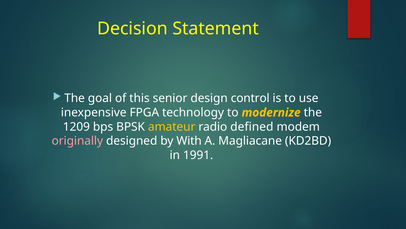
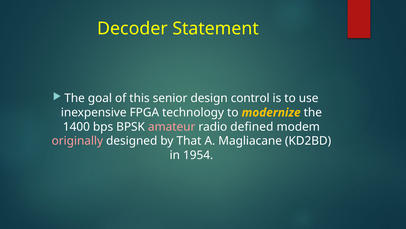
Decision: Decision -> Decoder
1209: 1209 -> 1400
amateur colour: yellow -> pink
With: With -> That
1991: 1991 -> 1954
